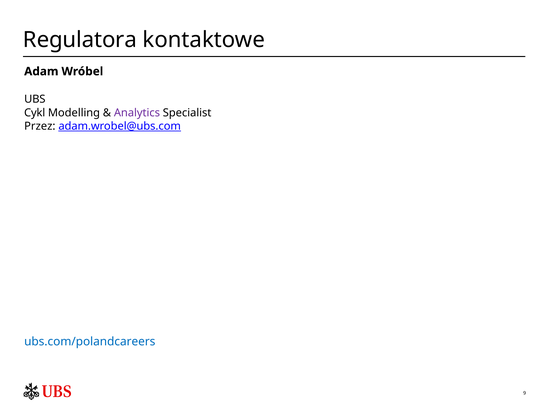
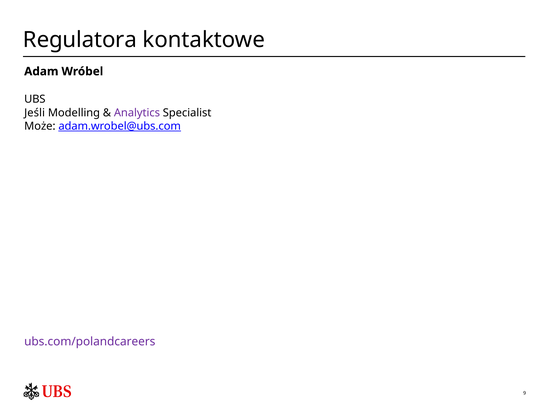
Cykl: Cykl -> Jeśli
Przez: Przez -> Może
ubs.com/polandcareers colour: blue -> purple
